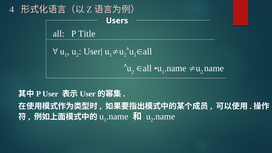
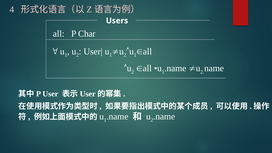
Title: Title -> Char
